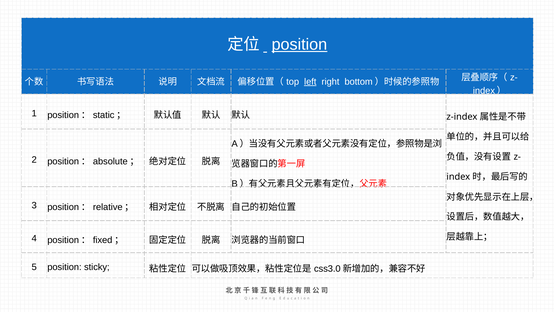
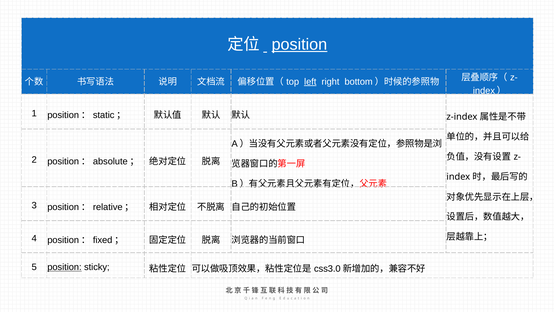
position at (64, 267) underline: none -> present
